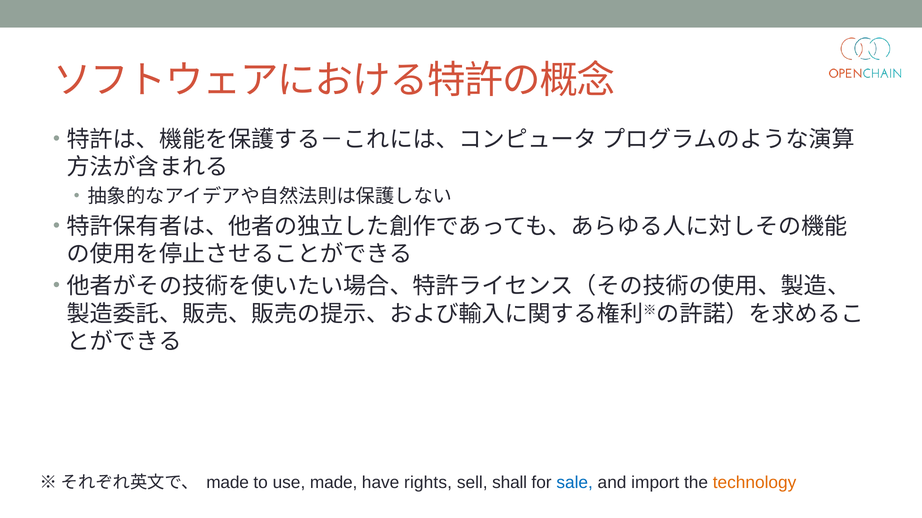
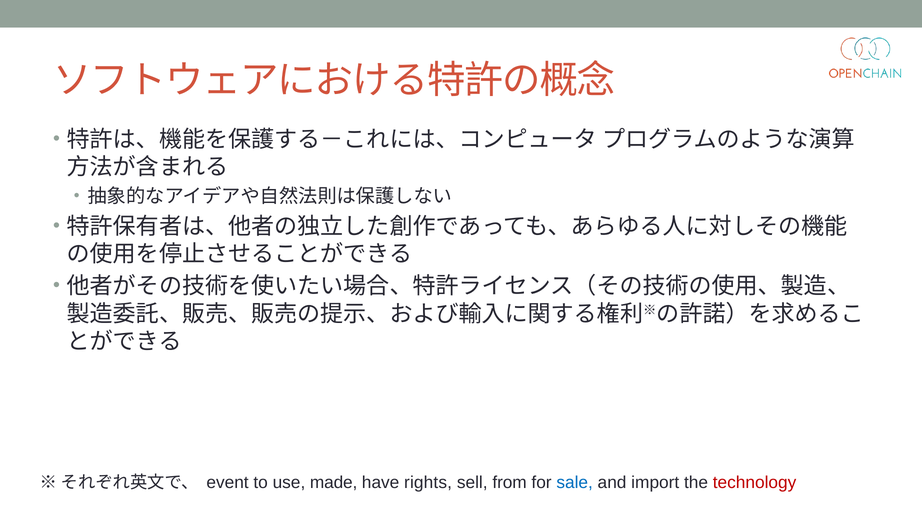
made at (228, 483): made -> event
shall: shall -> from
technology colour: orange -> red
